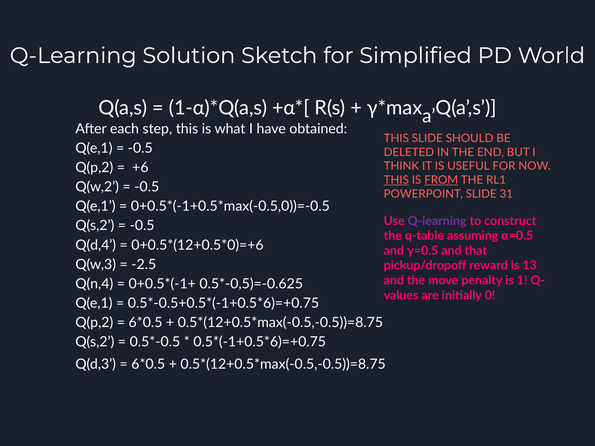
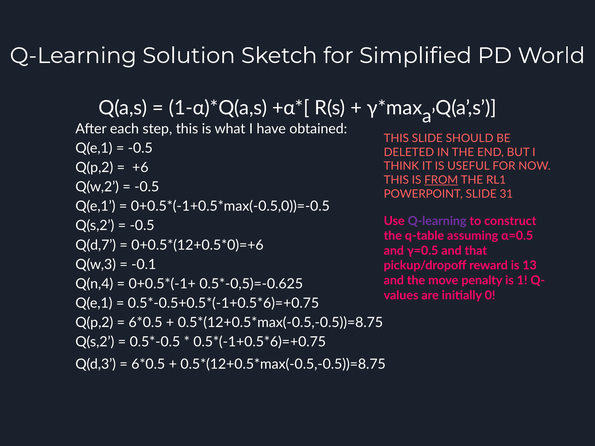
THIS at (396, 180) underline: present -> none
Q(d,4: Q(d,4 -> Q(d,7
-2.5: -2.5 -> -0.1
